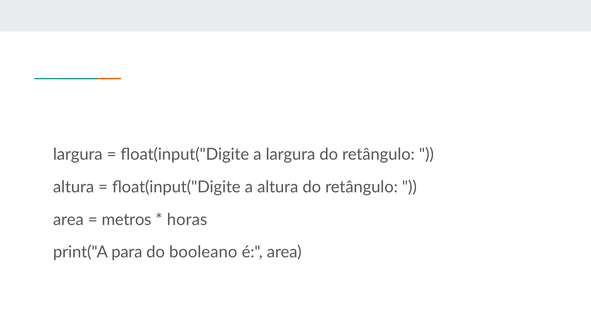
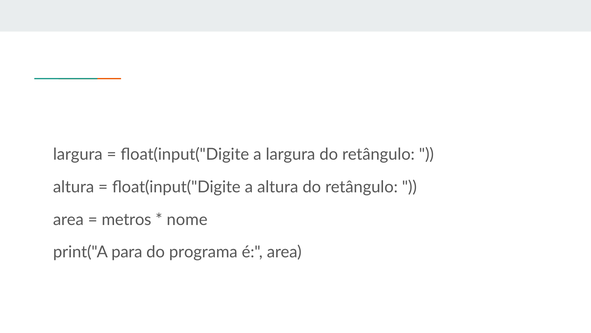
horas: horas -> nome
booleano: booleano -> programa
